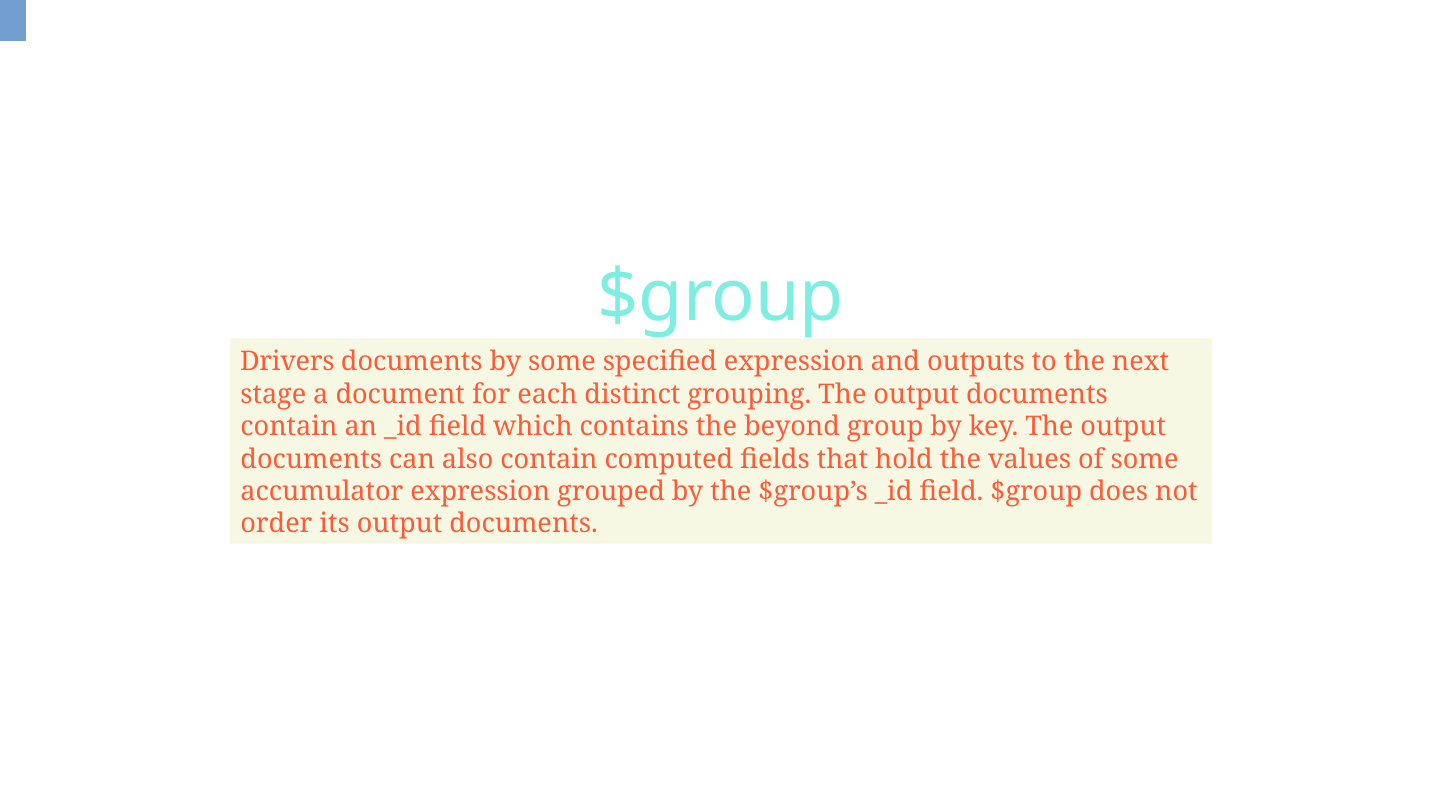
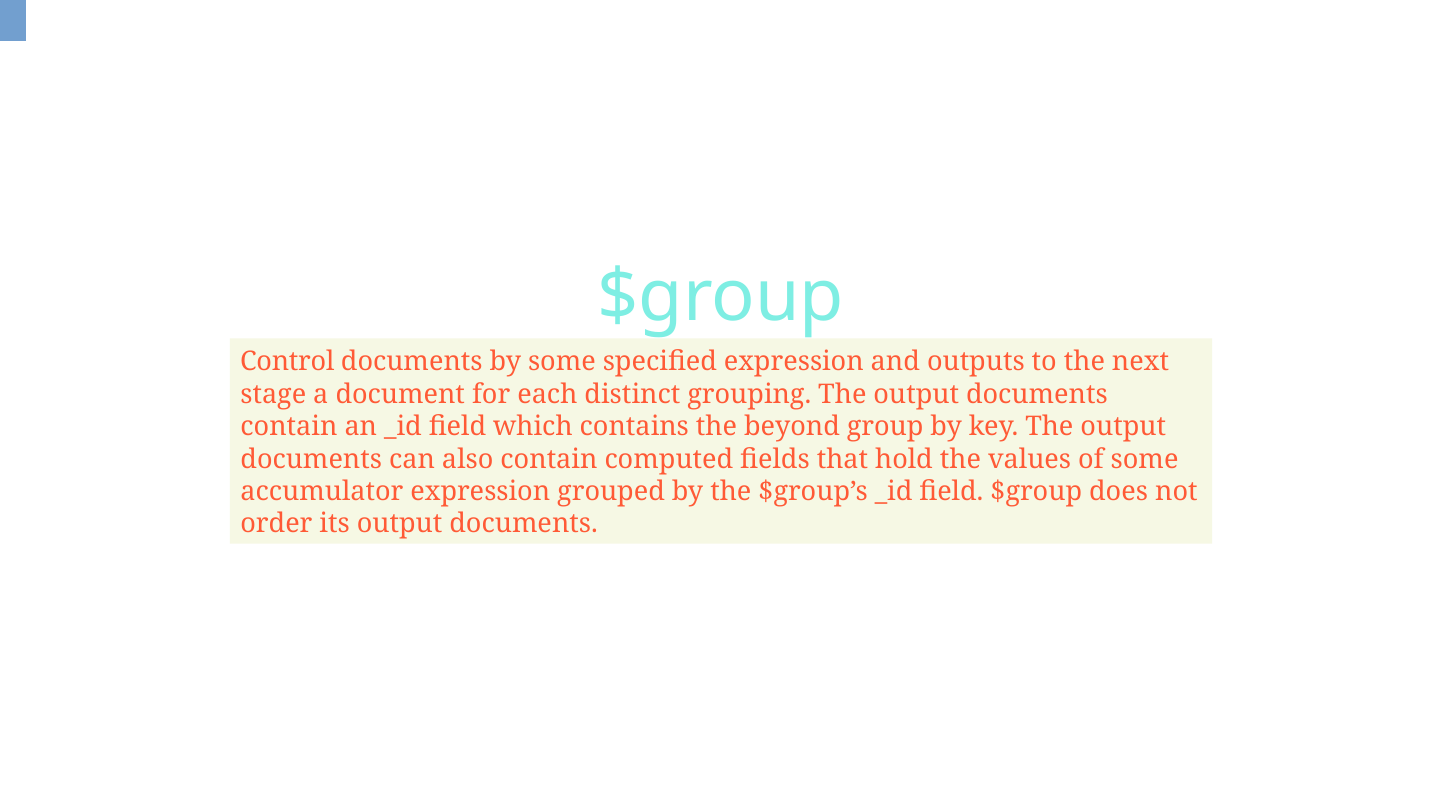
Drivers: Drivers -> Control
